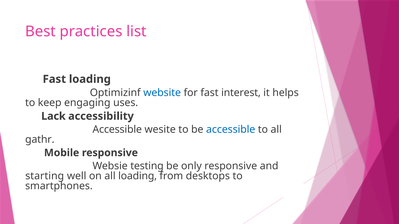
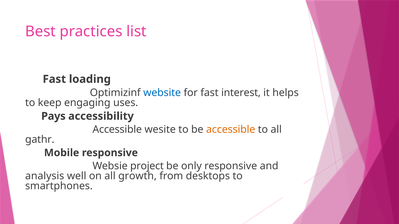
Lack: Lack -> Pays
accessible at (231, 130) colour: blue -> orange
testing: testing -> project
starting: starting -> analysis
all loading: loading -> growth
